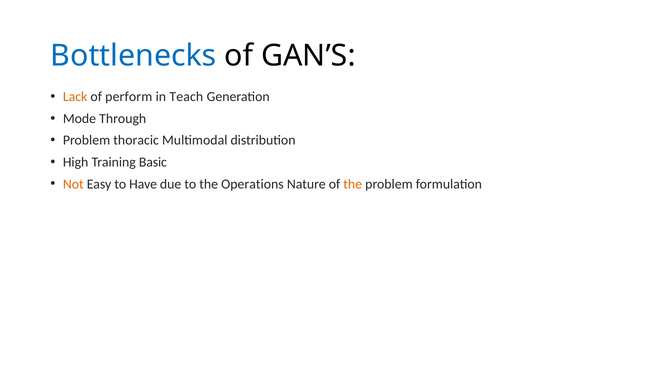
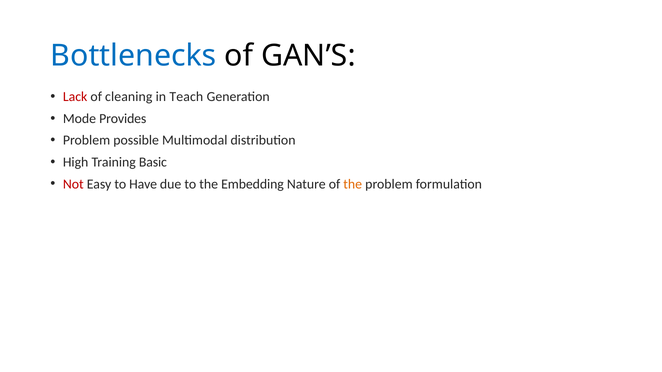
Lack colour: orange -> red
perform: perform -> cleaning
Through: Through -> Provides
thoracic: thoracic -> possible
Not colour: orange -> red
Operations: Operations -> Embedding
